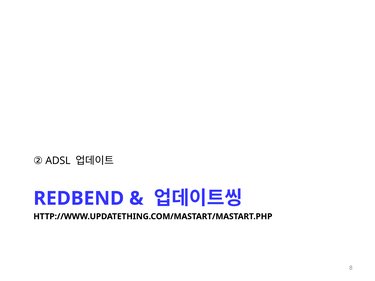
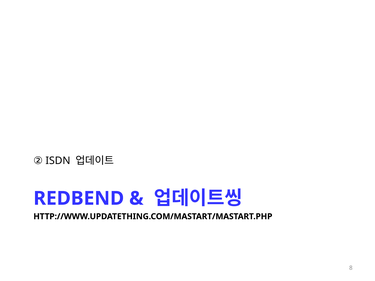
ADSL: ADSL -> ISDN
